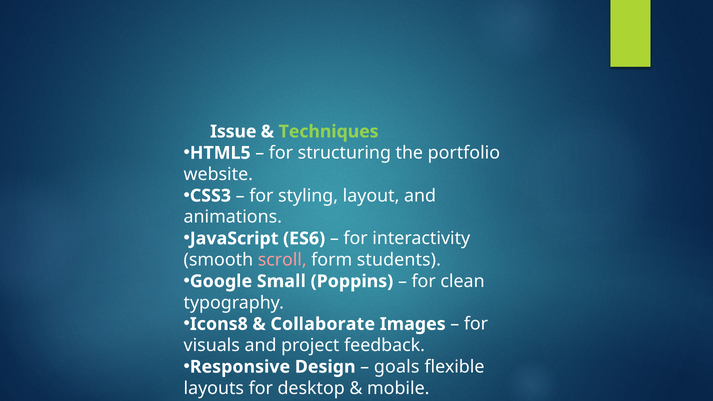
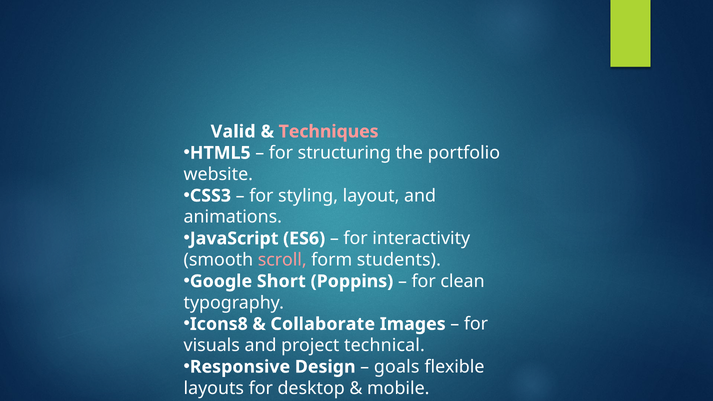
Issue: Issue -> Valid
Techniques colour: light green -> pink
Small: Small -> Short
feedback: feedback -> technical
